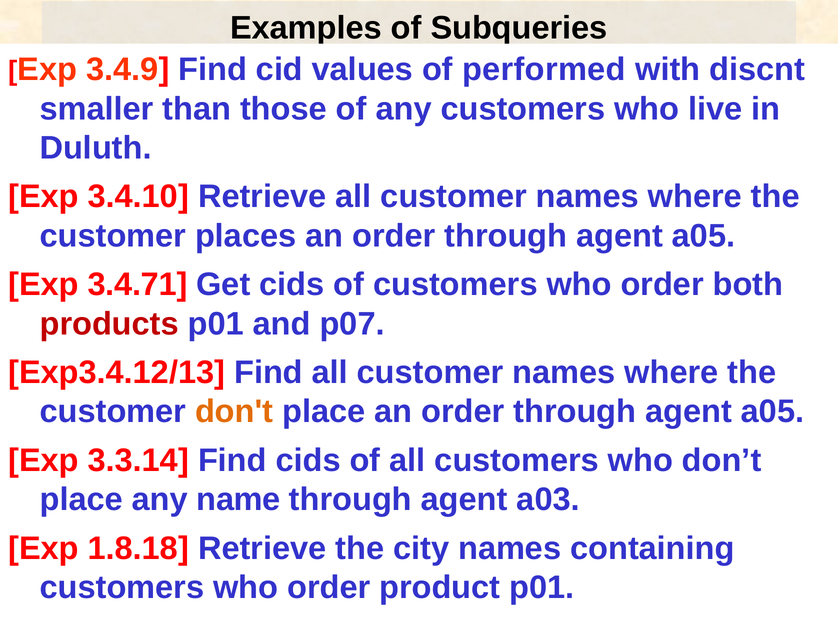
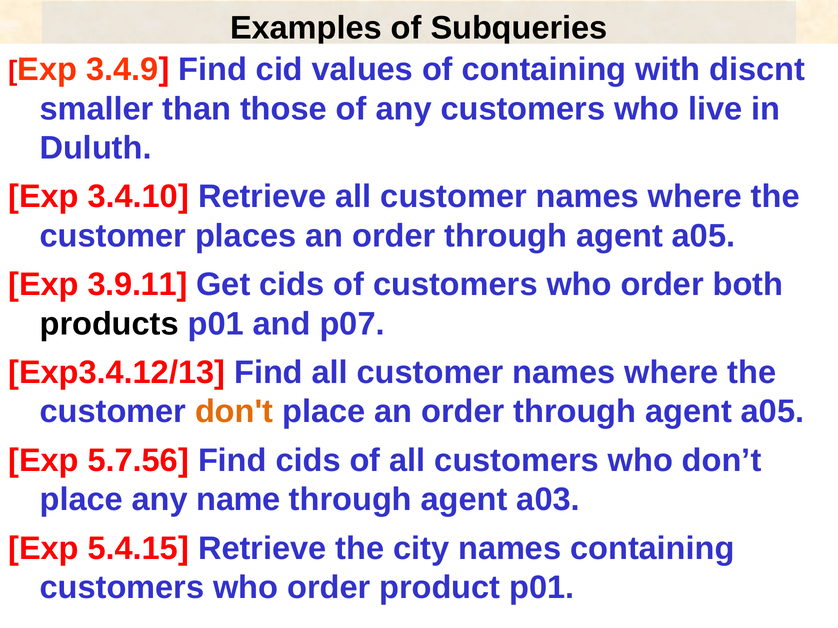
of performed: performed -> containing
3.4.71: 3.4.71 -> 3.9.11
products colour: red -> black
3.3.14: 3.3.14 -> 5.7.56
1.8.18: 1.8.18 -> 5.4.15
